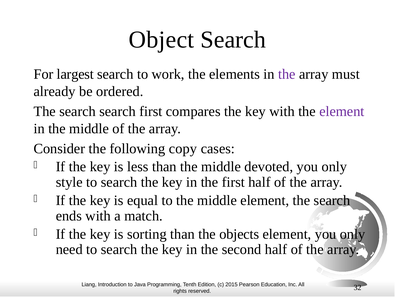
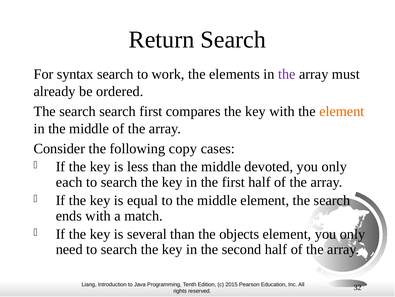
Object: Object -> Return
largest: largest -> syntax
element at (342, 111) colour: purple -> orange
style: style -> each
sorting: sorting -> several
